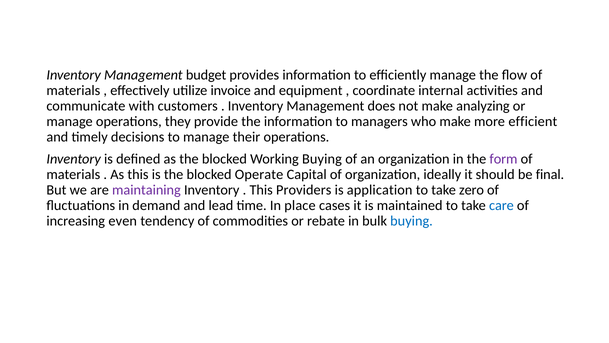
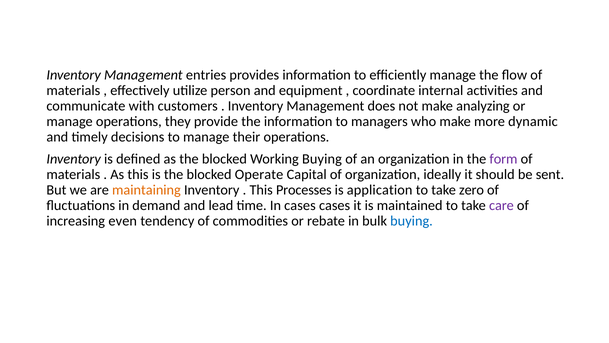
budget: budget -> entries
invoice: invoice -> person
efficient: efficient -> dynamic
final: final -> sent
maintaining colour: purple -> orange
Providers: Providers -> Processes
In place: place -> cases
care colour: blue -> purple
